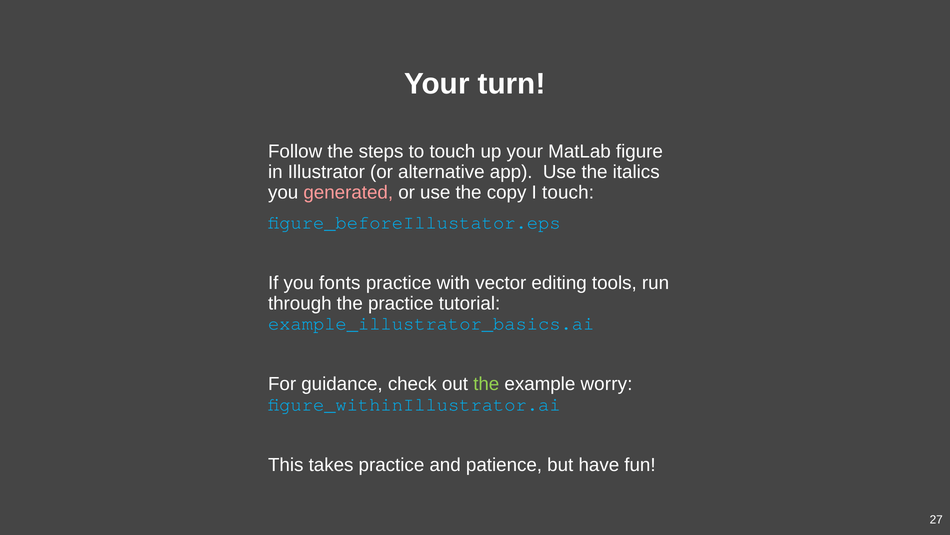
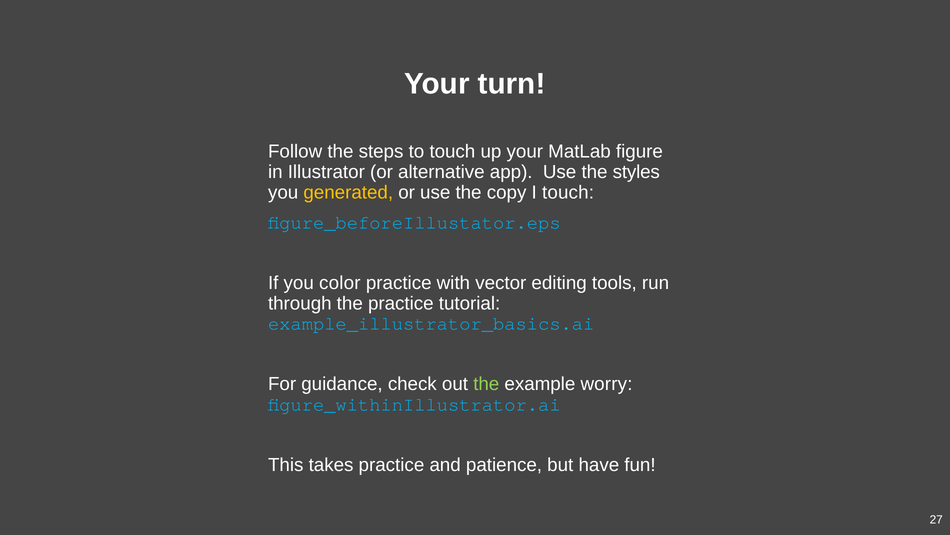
italics: italics -> styles
generated colour: pink -> yellow
fonts: fonts -> color
